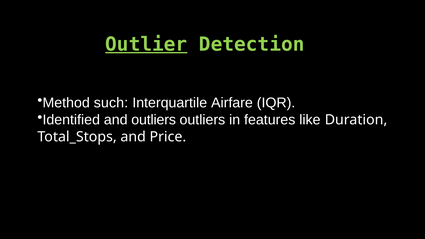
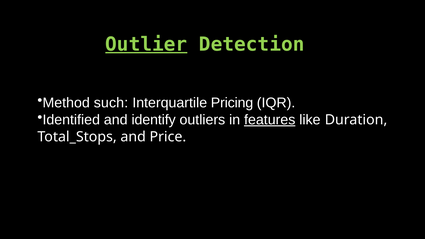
Airfare: Airfare -> Pricing
and outliers: outliers -> identify
features underline: none -> present
